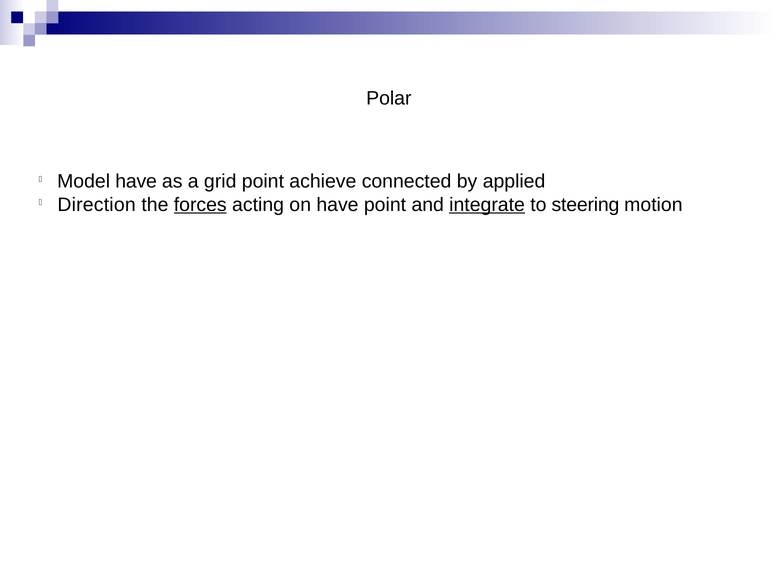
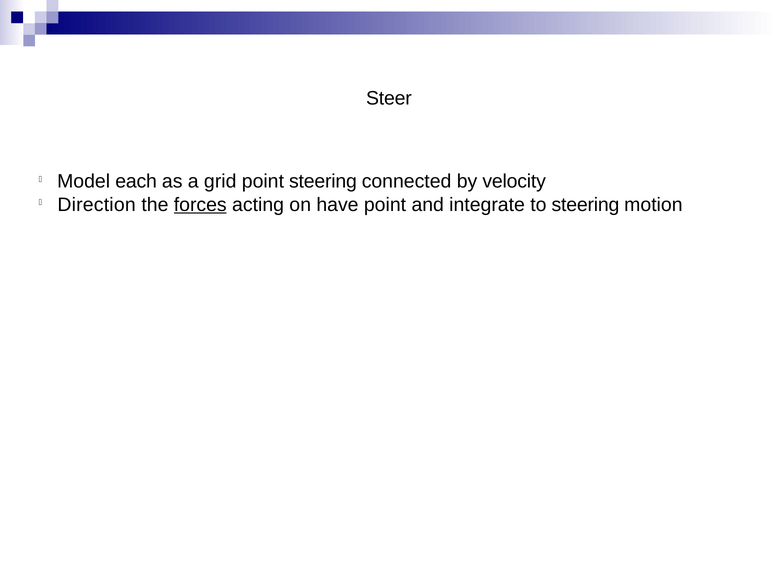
Polar: Polar -> Steer
Model have: have -> each
point achieve: achieve -> steering
applied: applied -> velocity
integrate underline: present -> none
